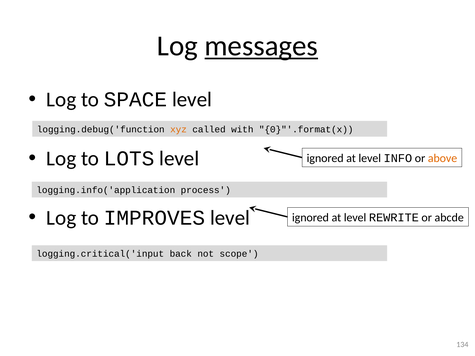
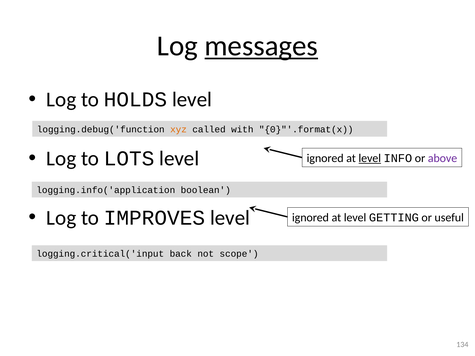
SPACE: SPACE -> HOLDS
level at (370, 158) underline: none -> present
above colour: orange -> purple
process: process -> boolean
REWRITE: REWRITE -> GETTING
abcde: abcde -> useful
